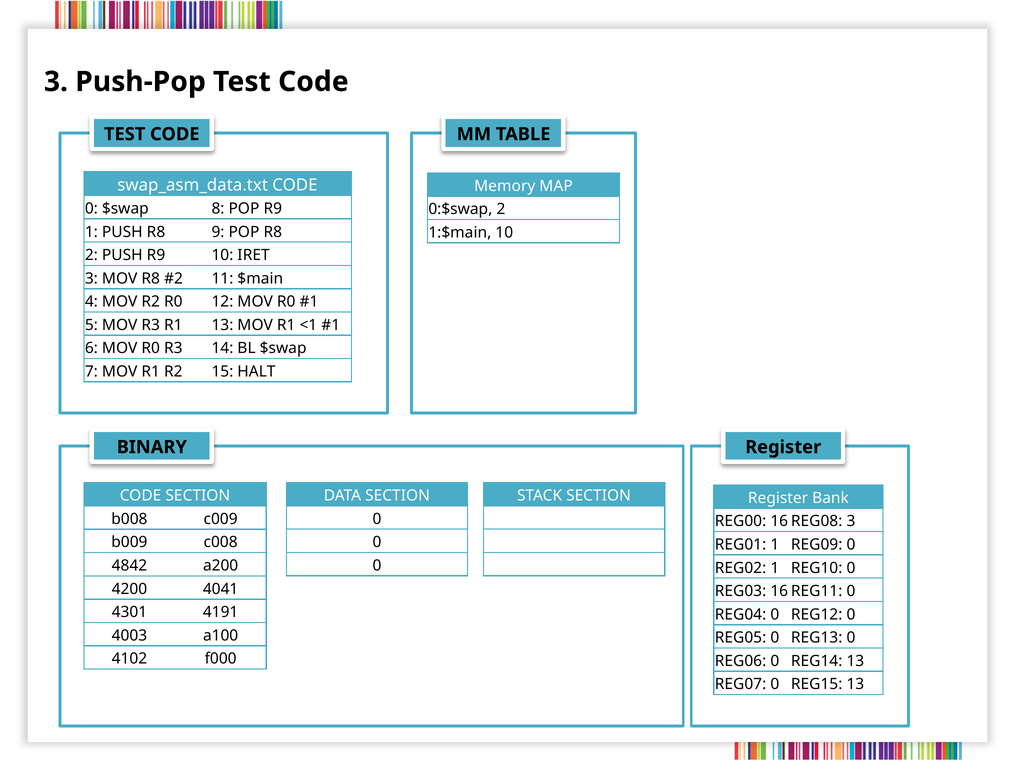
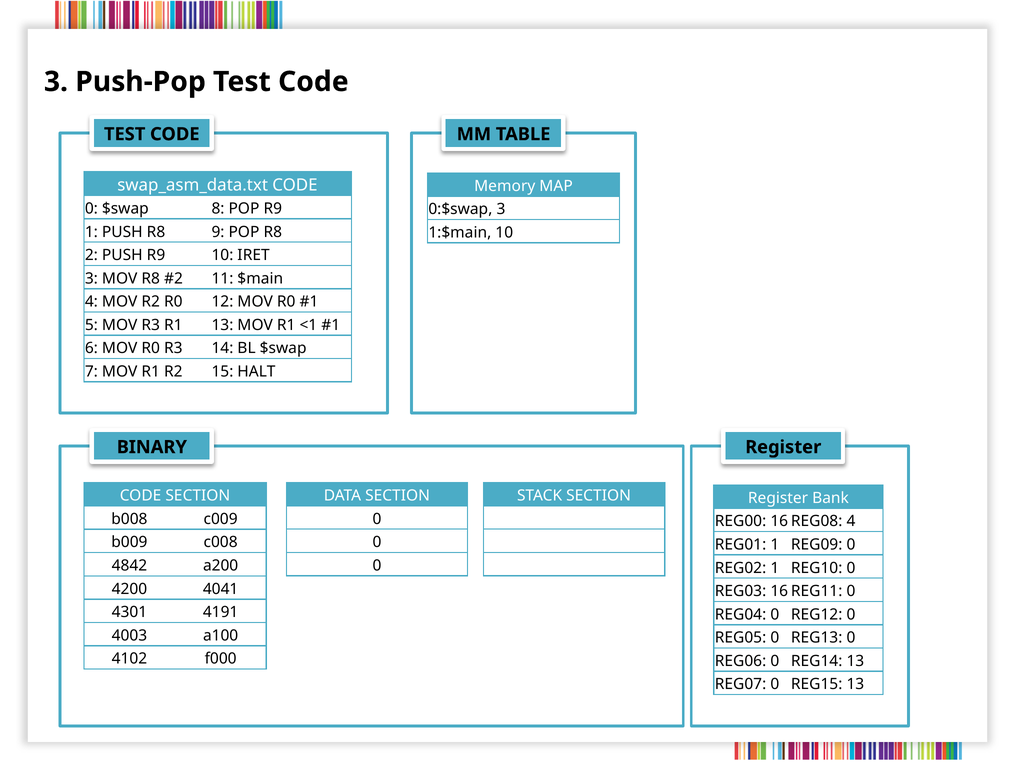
0:$swap 2: 2 -> 3
3 at (851, 521): 3 -> 4
